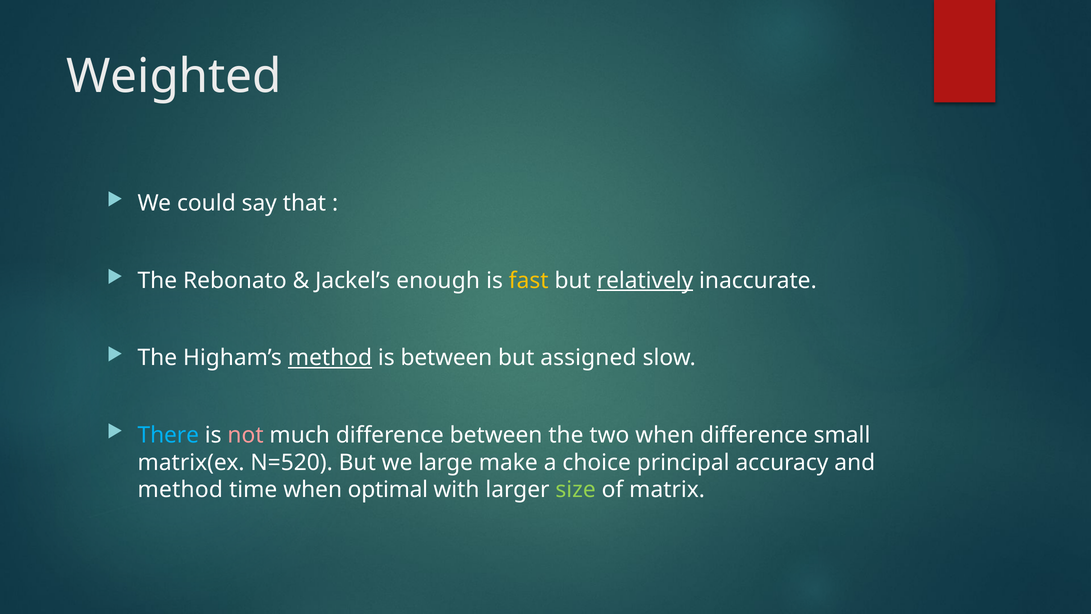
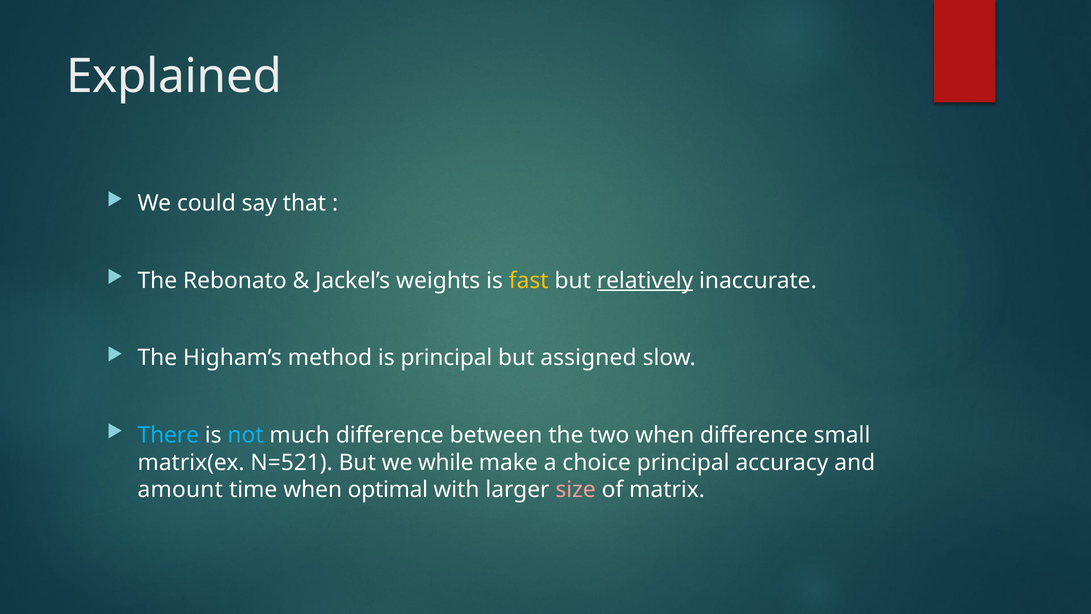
Weighted: Weighted -> Explained
enough: enough -> weights
method at (330, 358) underline: present -> none
is between: between -> principal
not colour: pink -> light blue
N=520: N=520 -> N=521
large: large -> while
method at (180, 490): method -> amount
size colour: light green -> pink
